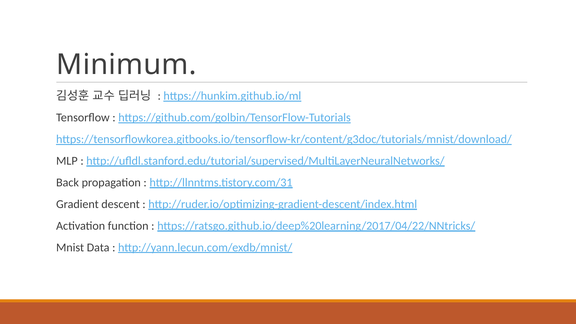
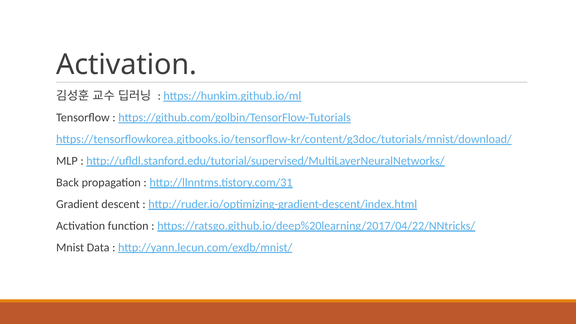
Minimum at (126, 65): Minimum -> Activation
